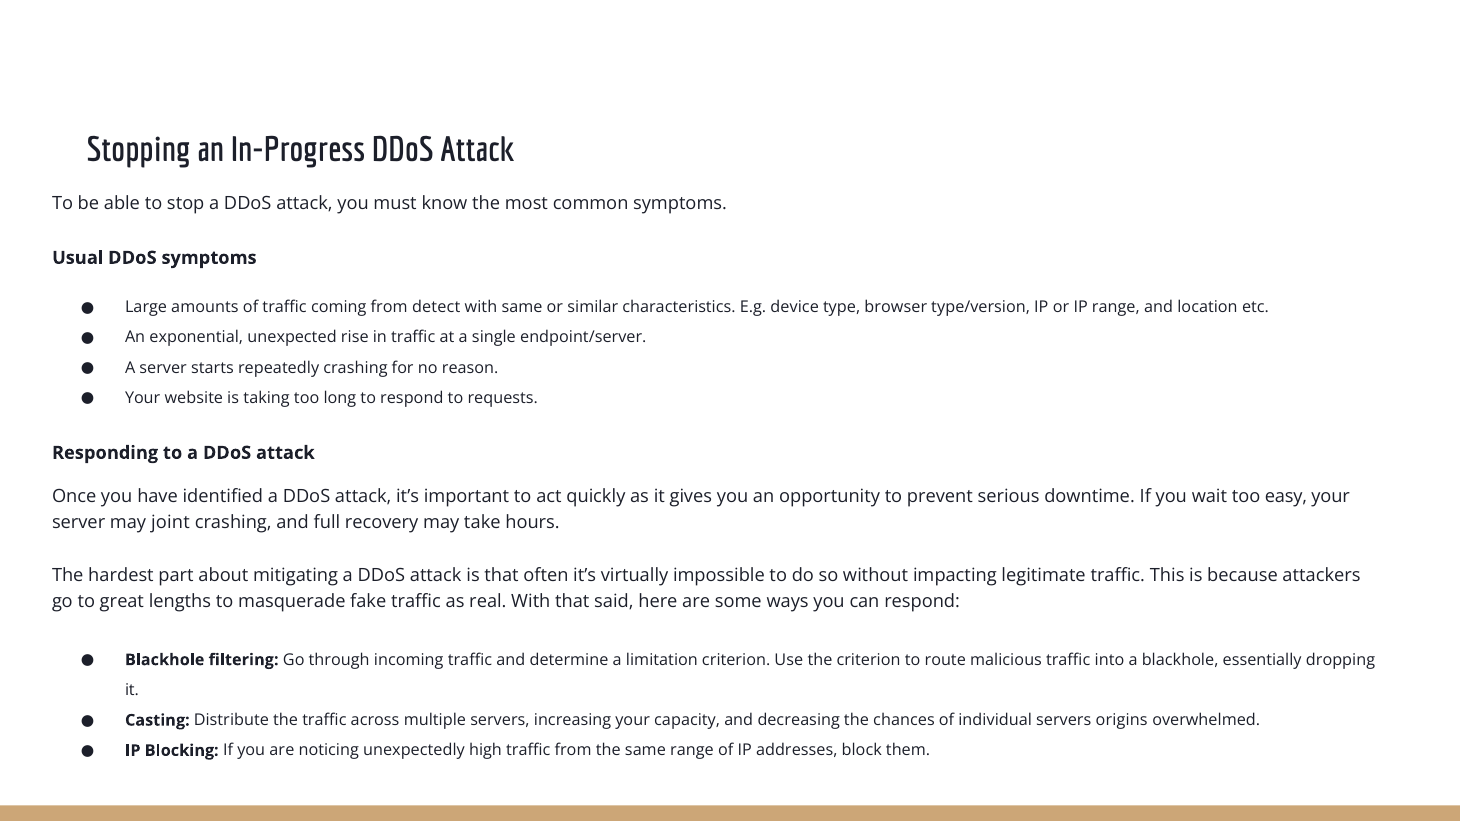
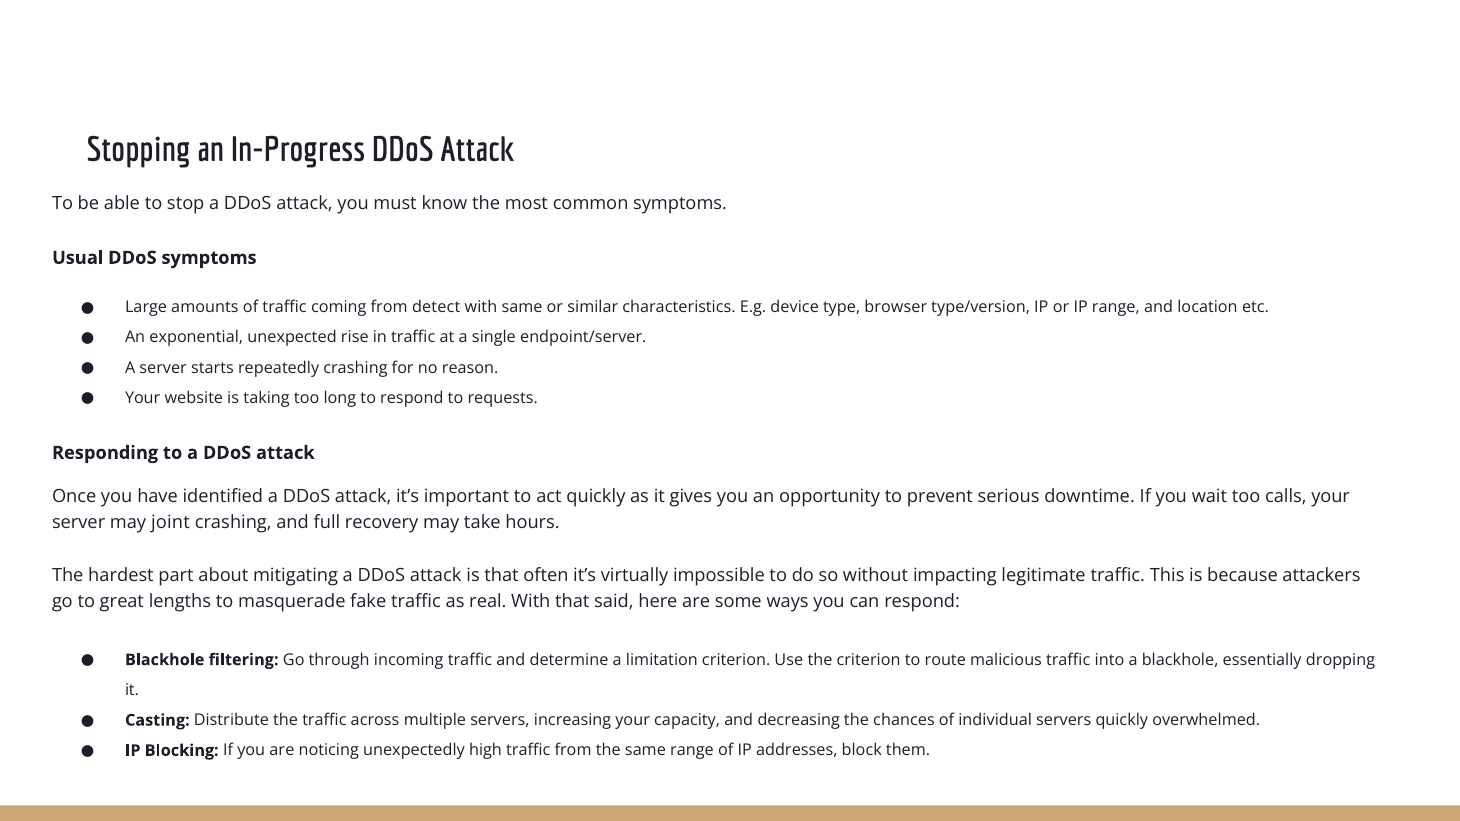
easy: easy -> calls
servers origins: origins -> quickly
